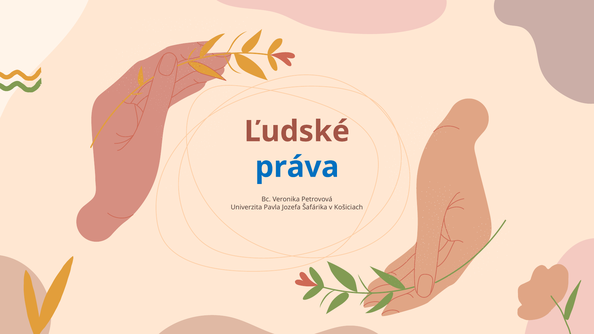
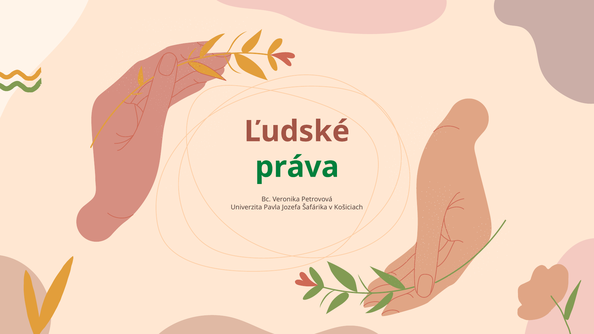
práva colour: blue -> green
